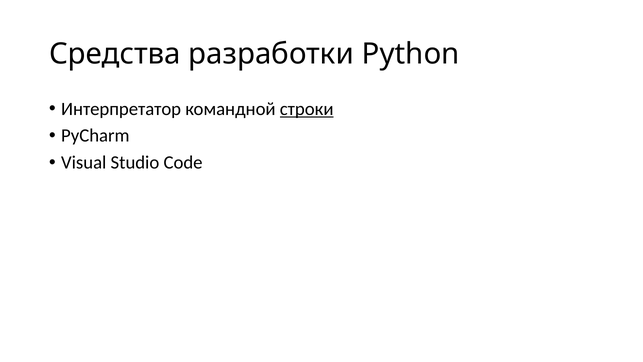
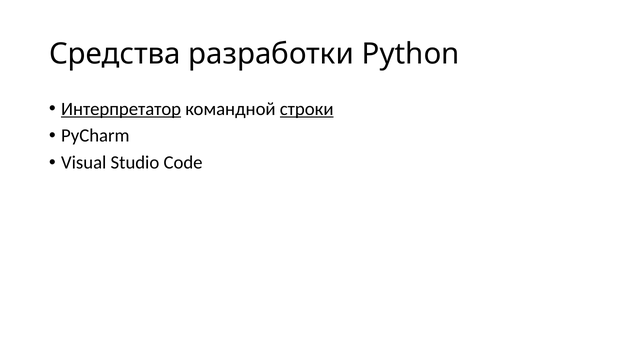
Интерпретатор underline: none -> present
